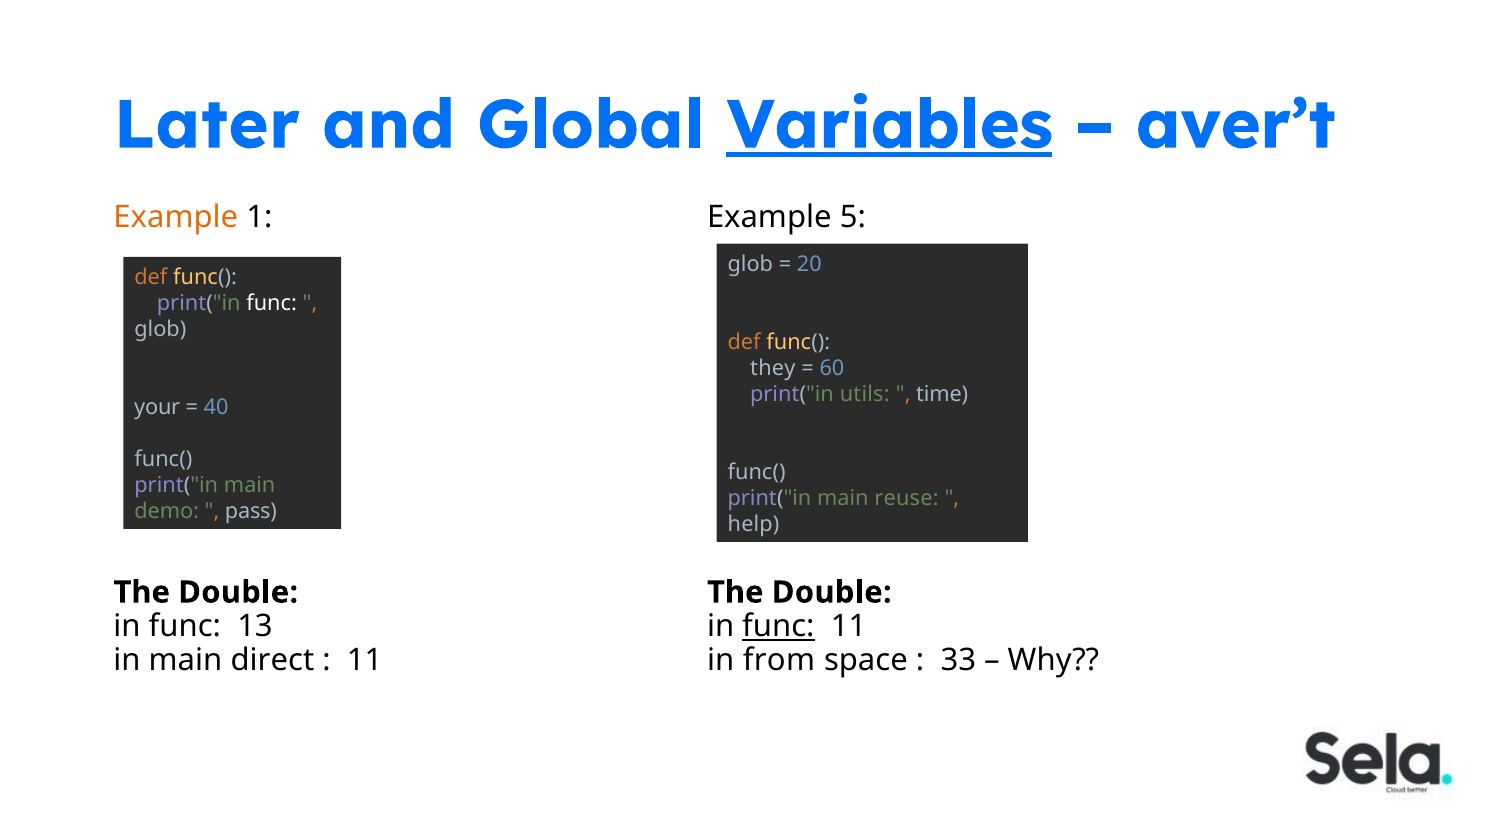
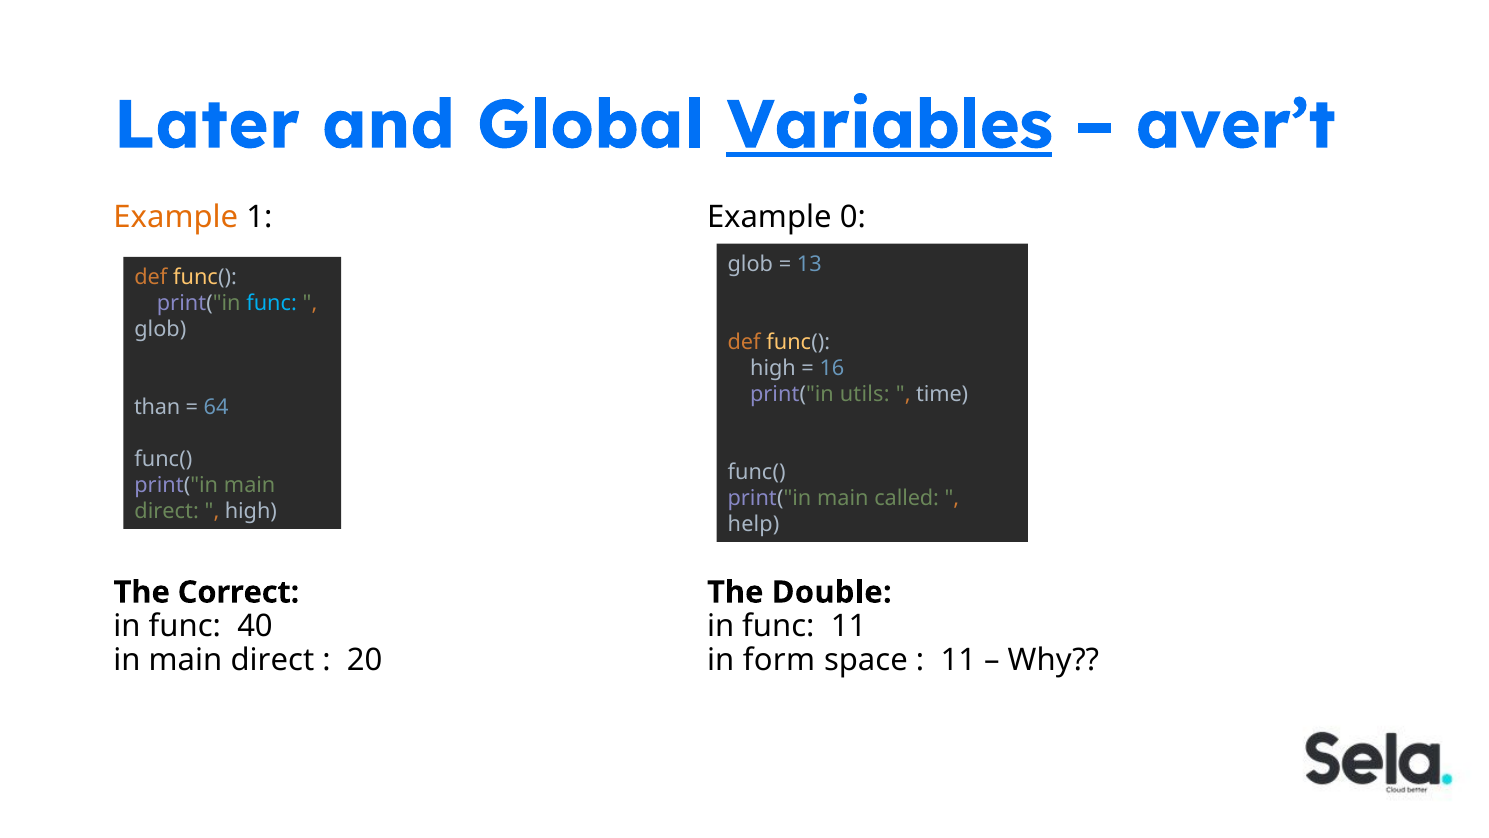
5: 5 -> 0
20: 20 -> 13
func at (272, 303) colour: white -> light blue
they at (773, 368): they -> high
60: 60 -> 16
your: your -> than
40: 40 -> 64
reuse: reuse -> called
demo at (167, 511): demo -> direct
pass at (251, 511): pass -> high
Double at (238, 592): Double -> Correct
13: 13 -> 40
func at (778, 626) underline: present -> none
11 at (365, 660): 11 -> 20
from: from -> form
33 at (958, 660): 33 -> 11
